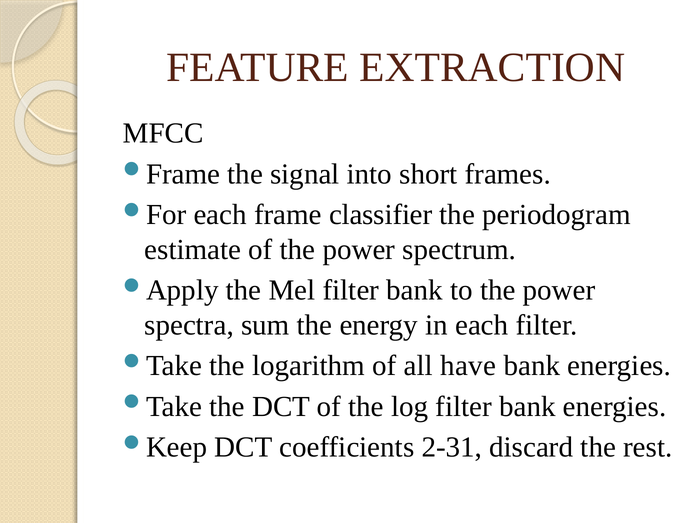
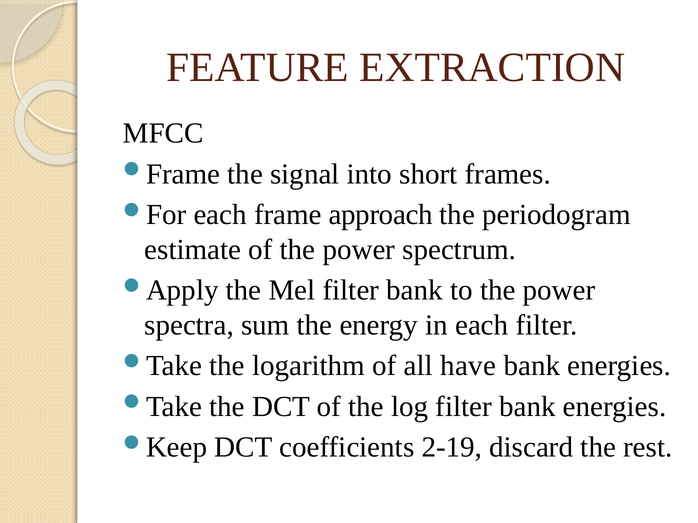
classifier: classifier -> approach
2-31: 2-31 -> 2-19
